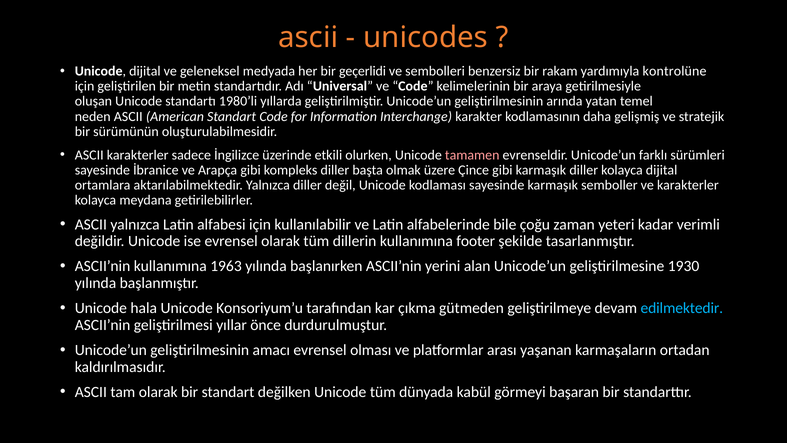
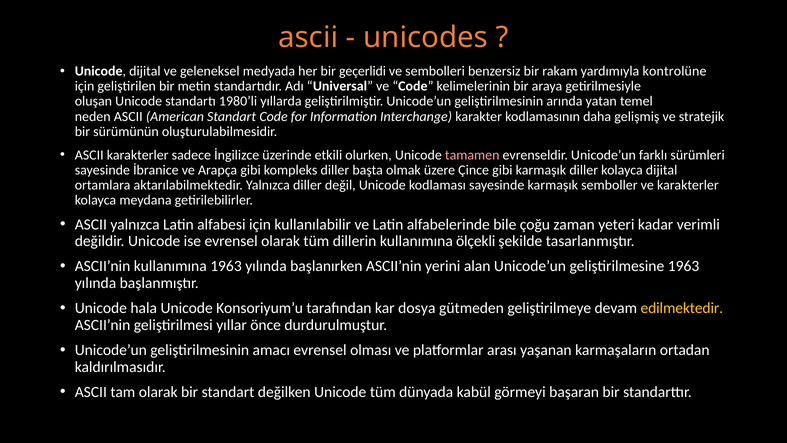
footer: footer -> ölçekli
geliştirilmesine 1930: 1930 -> 1963
çıkma: çıkma -> dosya
edilmektedir colour: light blue -> yellow
